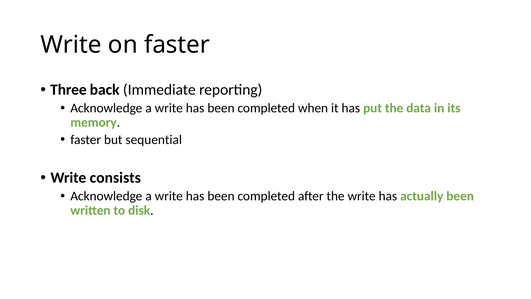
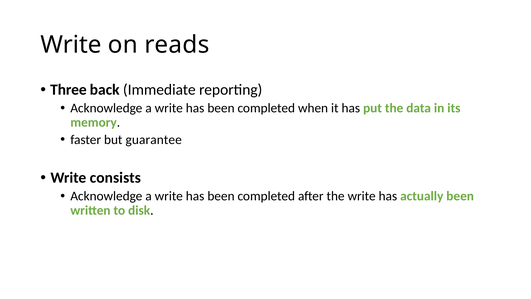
on faster: faster -> reads
sequential: sequential -> guarantee
